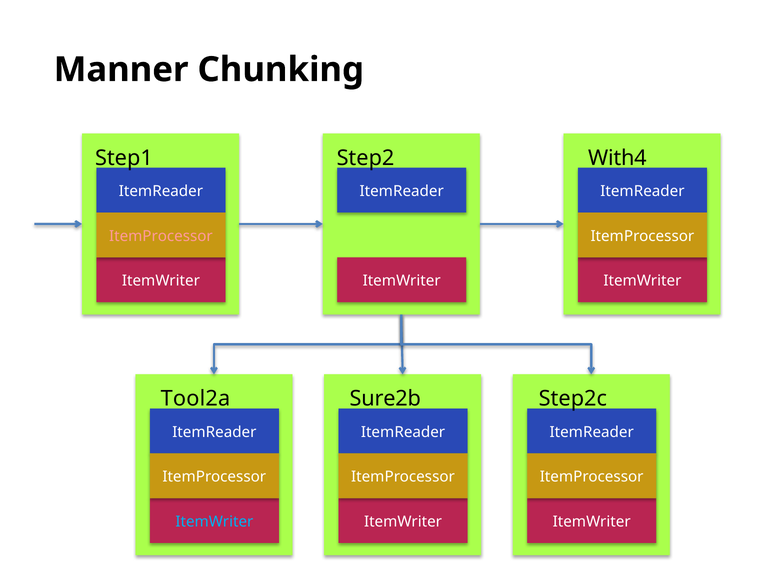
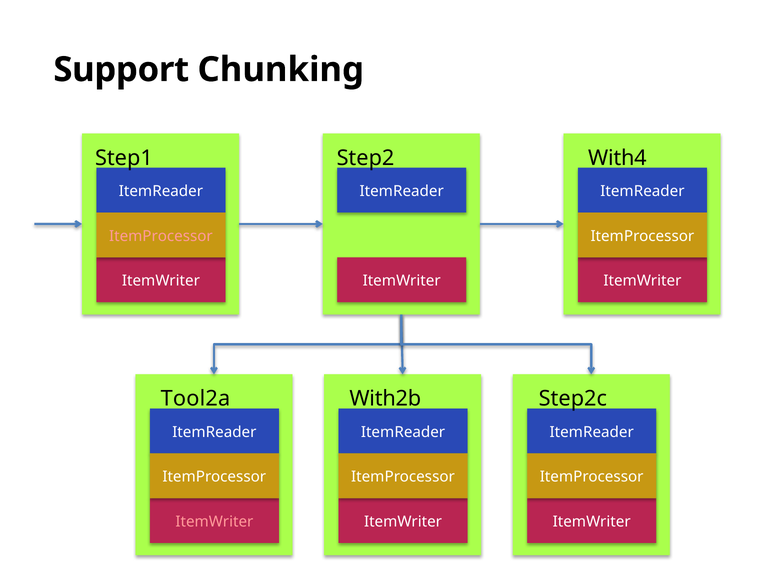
Manner: Manner -> Support
Sure2b: Sure2b -> With2b
ItemWriter at (214, 521) colour: light blue -> pink
